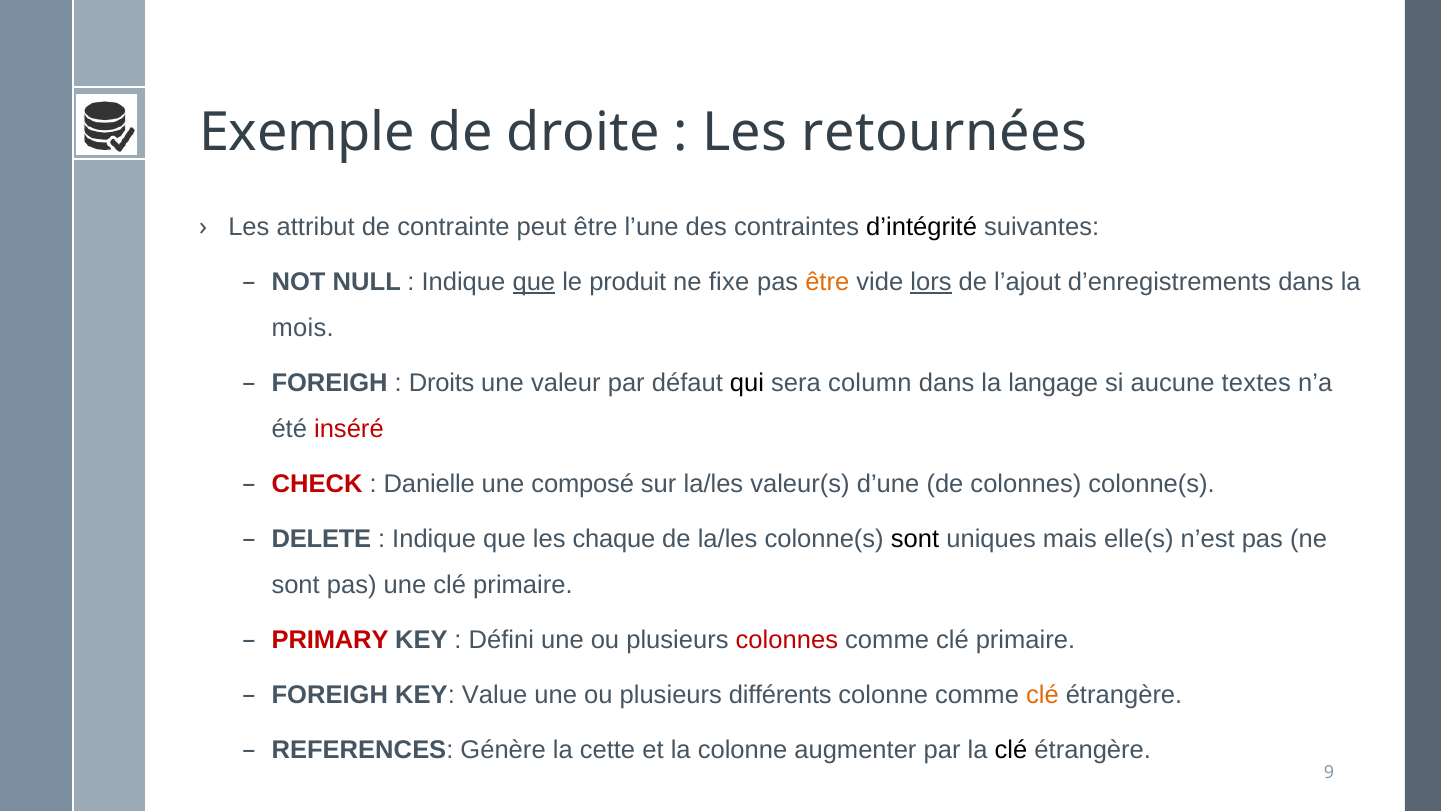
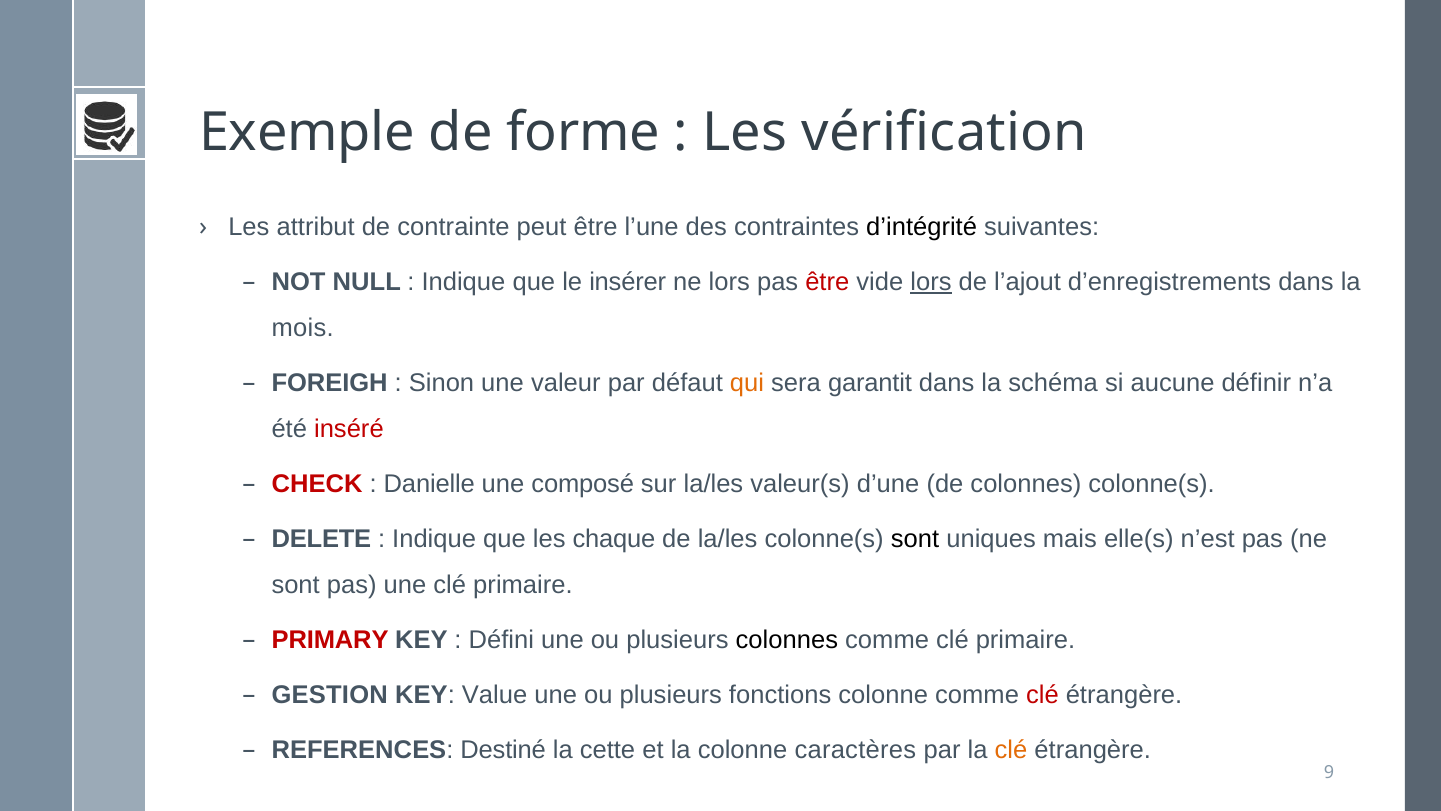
droite: droite -> forme
retournées: retournées -> vérification
que at (534, 282) underline: present -> none
produit: produit -> insérer
ne fixe: fixe -> lors
être at (827, 282) colour: orange -> red
Droits: Droits -> Sinon
qui colour: black -> orange
column: column -> garantit
langage: langage -> schéma
textes: textes -> définir
colonnes at (787, 640) colour: red -> black
FOREIGH at (330, 695): FOREIGH -> GESTION
différents: différents -> fonctions
clé at (1042, 695) colour: orange -> red
Génère: Génère -> Destiné
augmenter: augmenter -> caractères
clé at (1011, 750) colour: black -> orange
